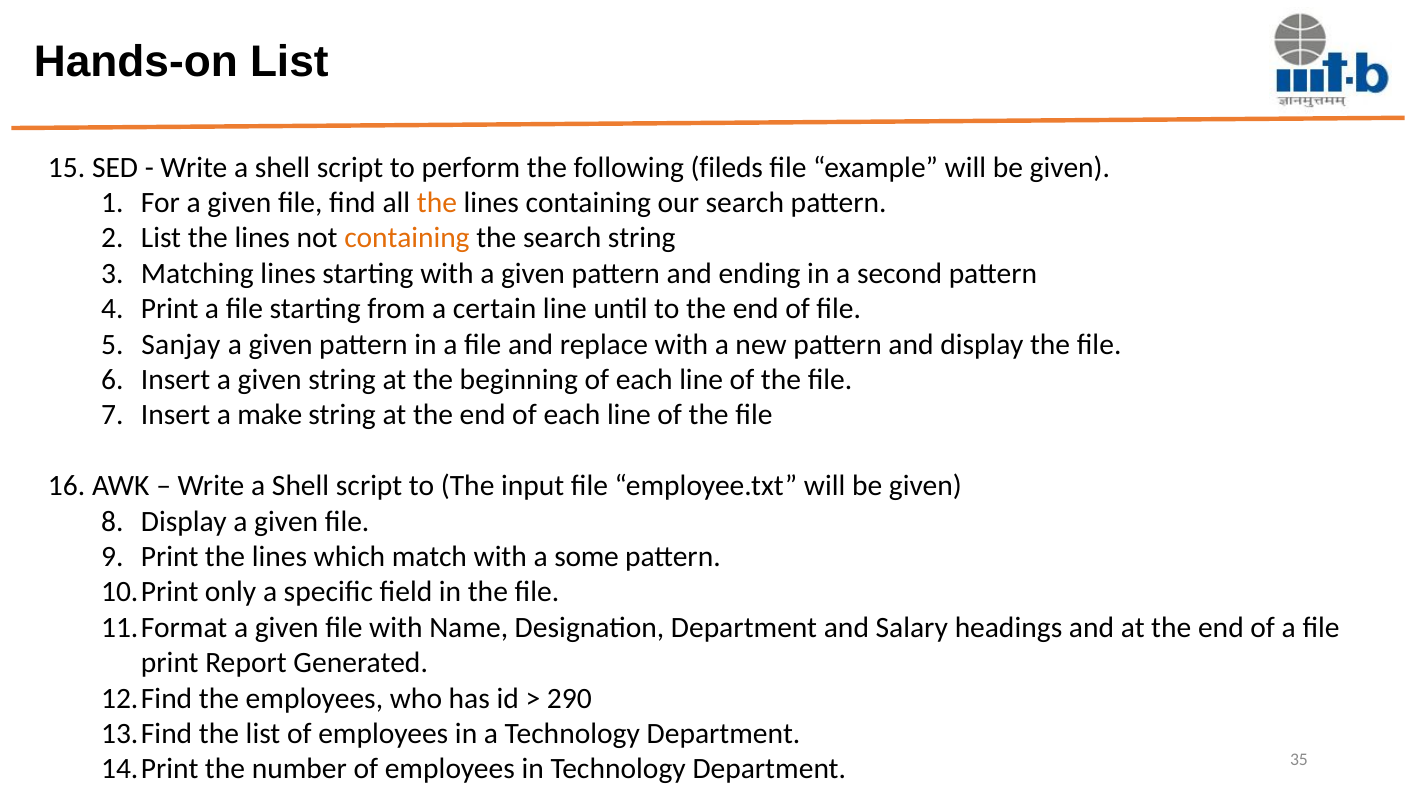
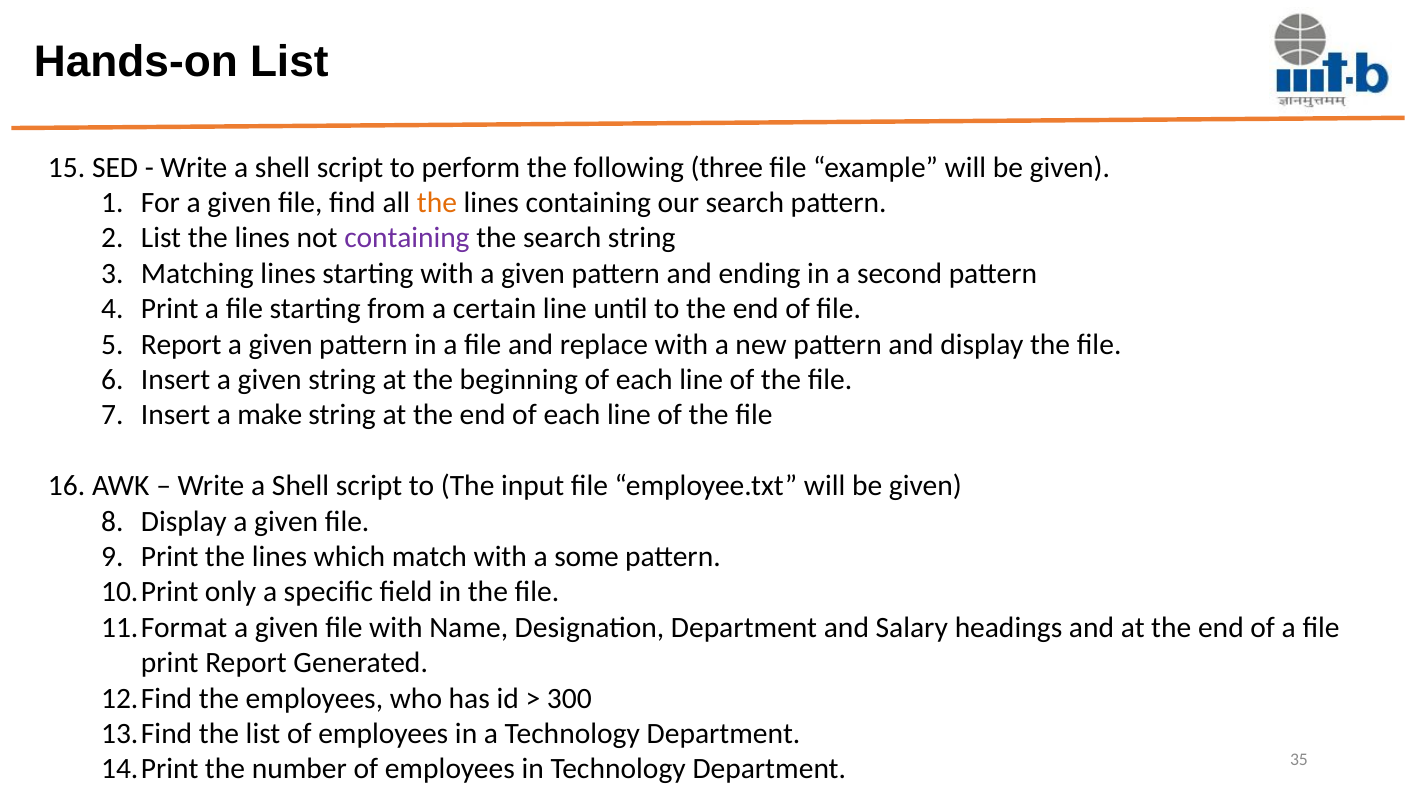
fileds: fileds -> three
containing at (407, 238) colour: orange -> purple
Sanjay at (181, 345): Sanjay -> Report
290: 290 -> 300
